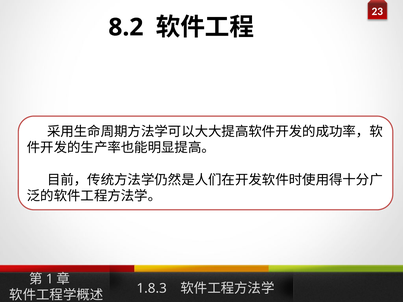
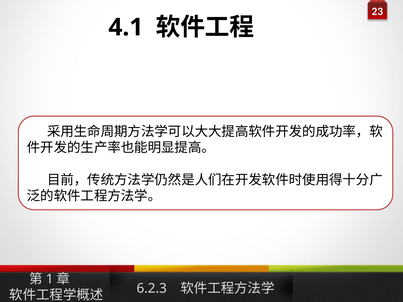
8.2: 8.2 -> 4.1
1.8.3: 1.8.3 -> 6.2.3
